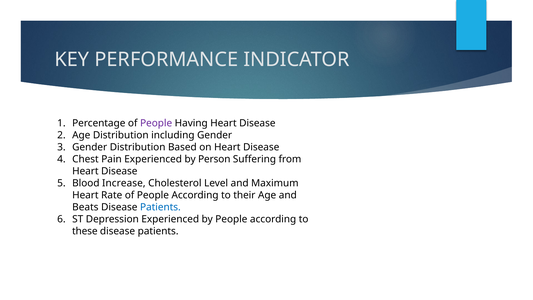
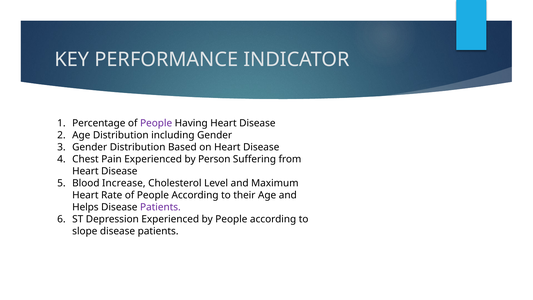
Beats: Beats -> Helps
Patients at (160, 207) colour: blue -> purple
these: these -> slope
